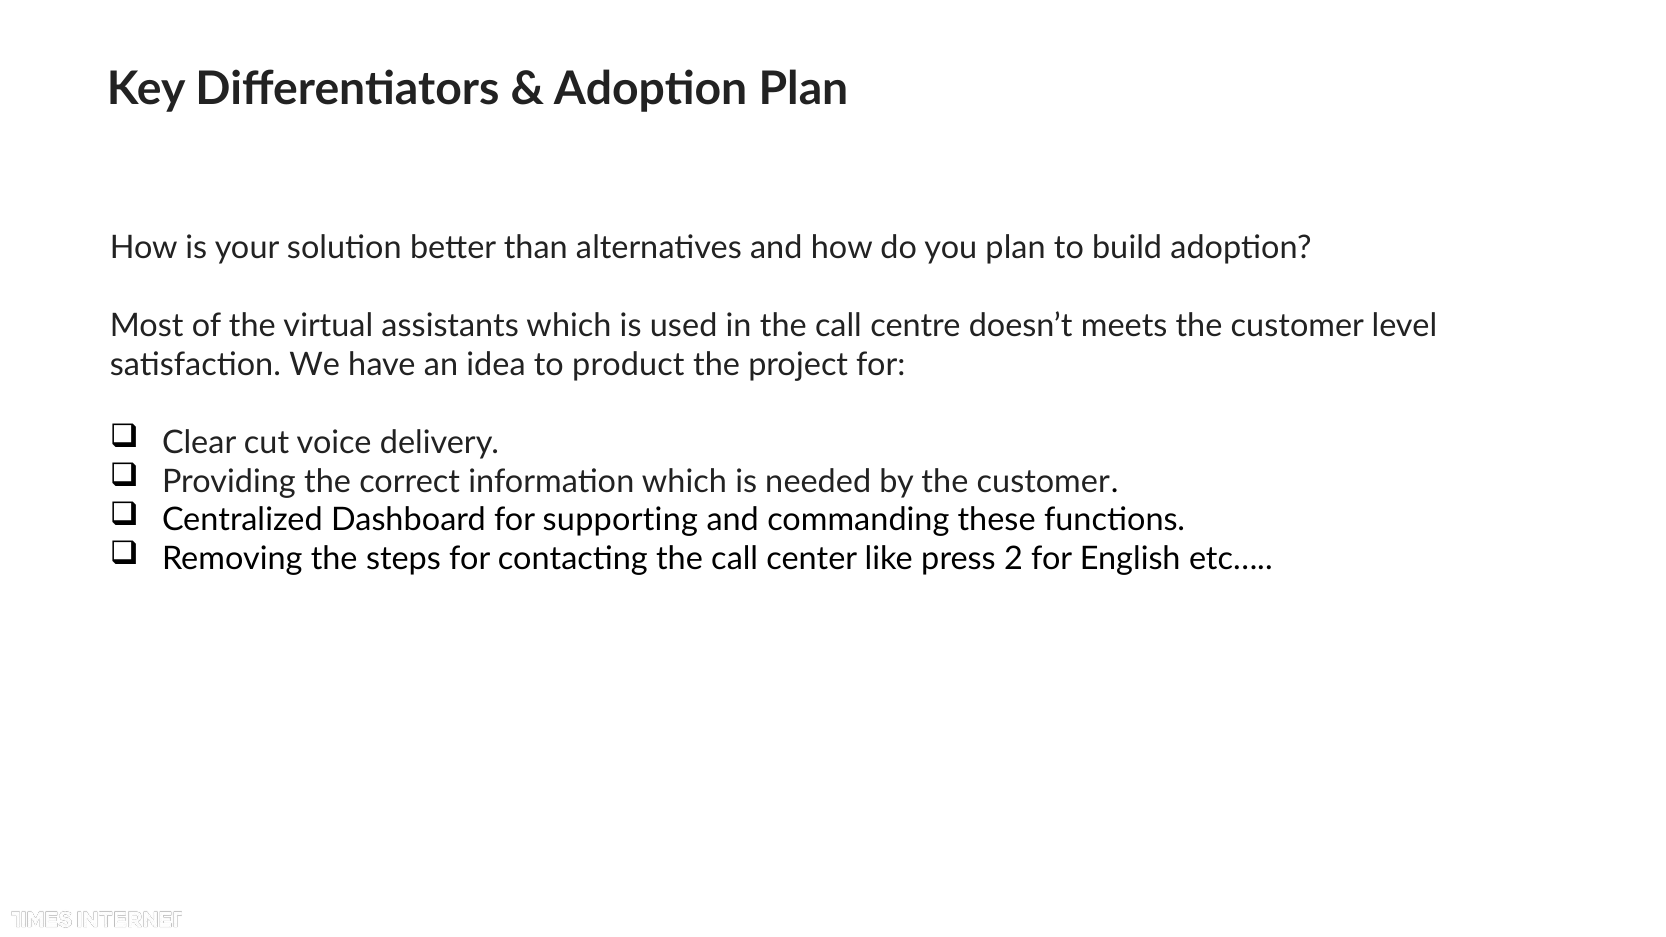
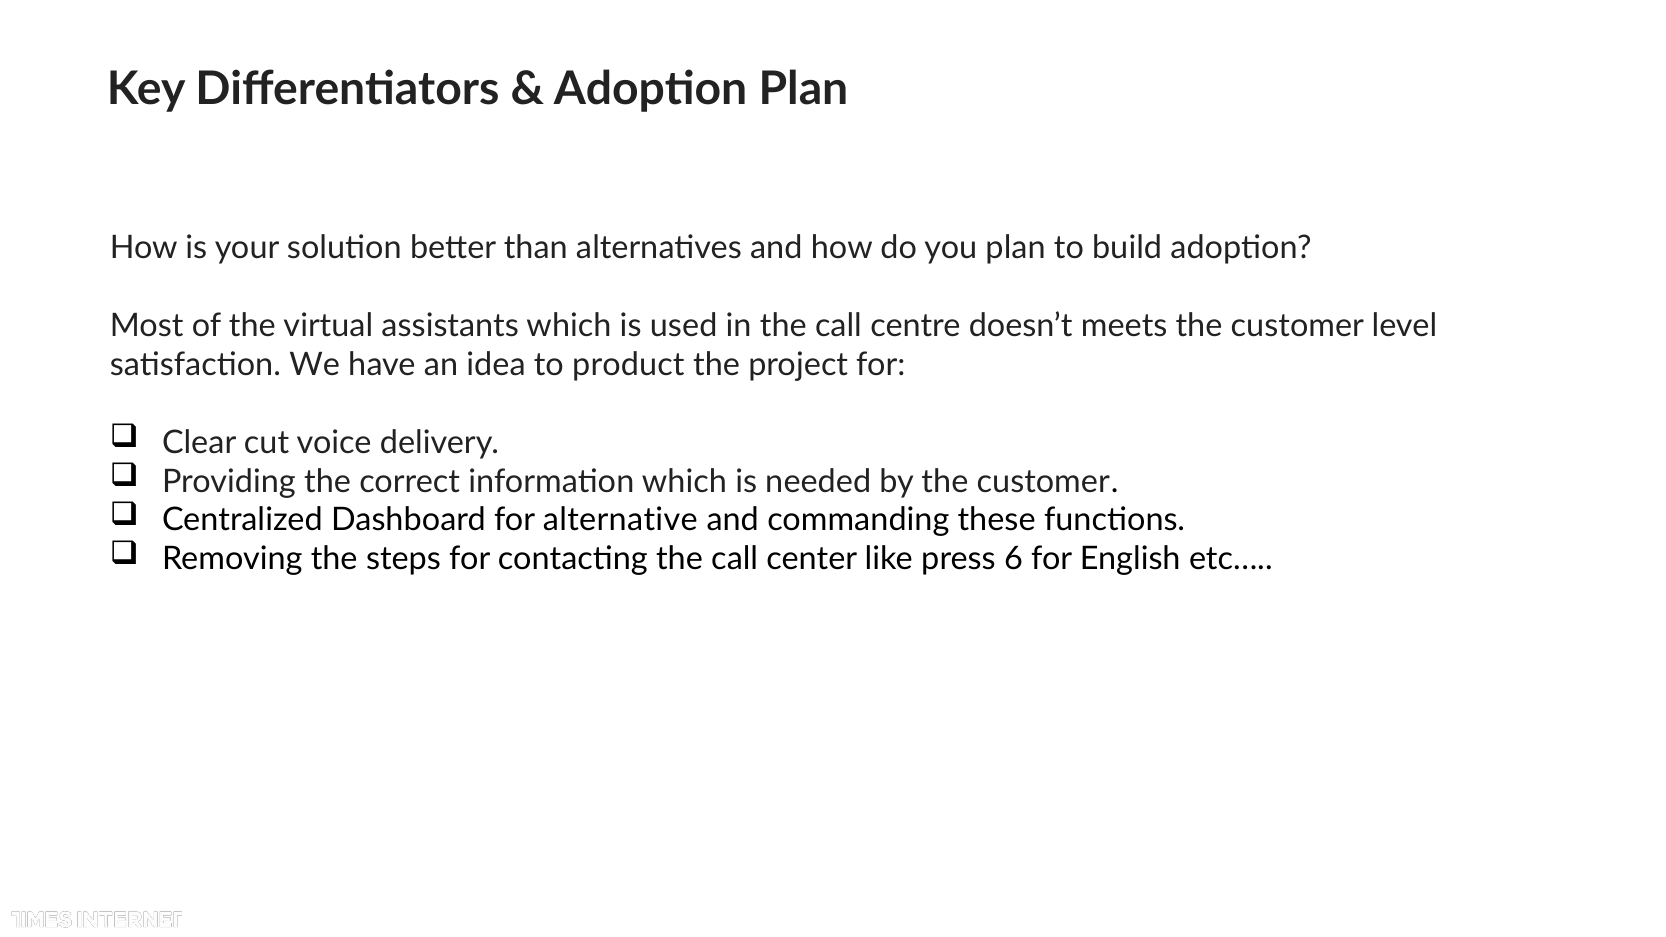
supporting: supporting -> alternative
2: 2 -> 6
